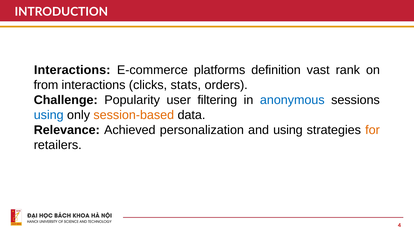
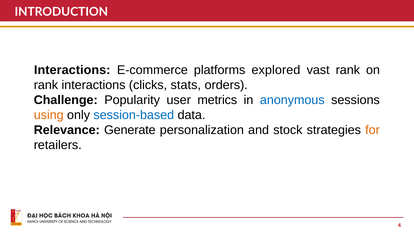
definition: definition -> explored
from at (46, 85): from -> rank
filtering: filtering -> metrics
using at (49, 115) colour: blue -> orange
session-based colour: orange -> blue
Achieved: Achieved -> Generate
and using: using -> stock
